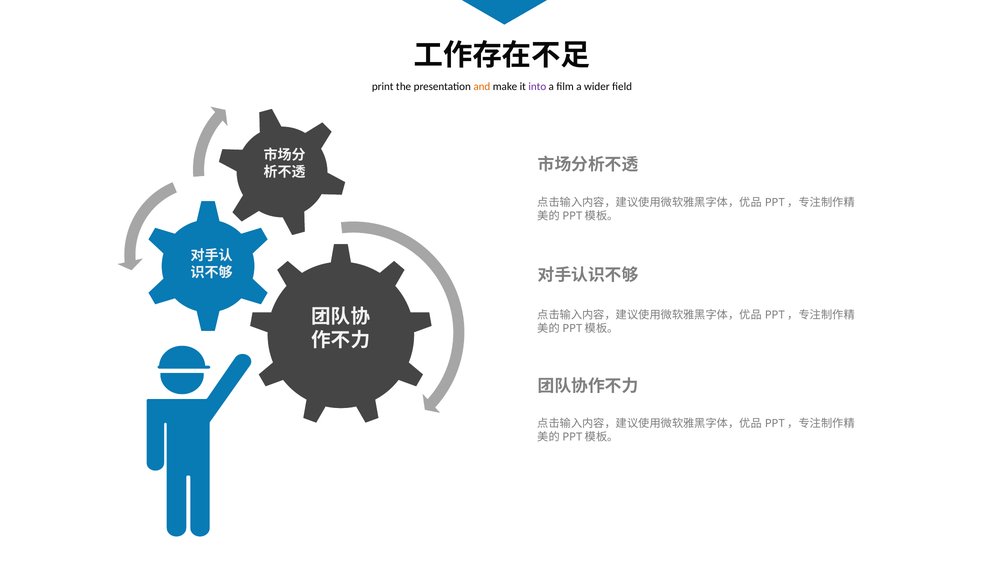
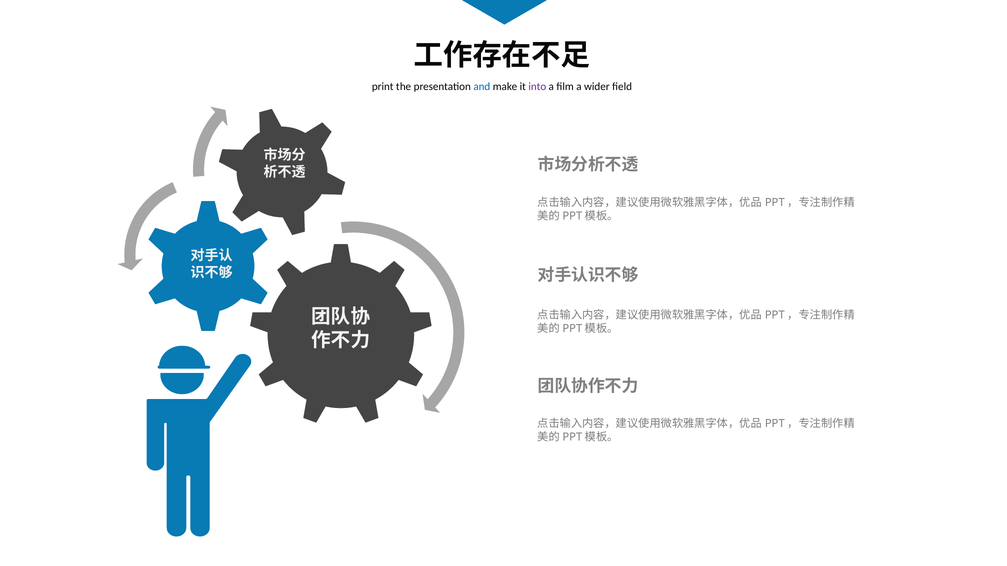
and colour: orange -> blue
